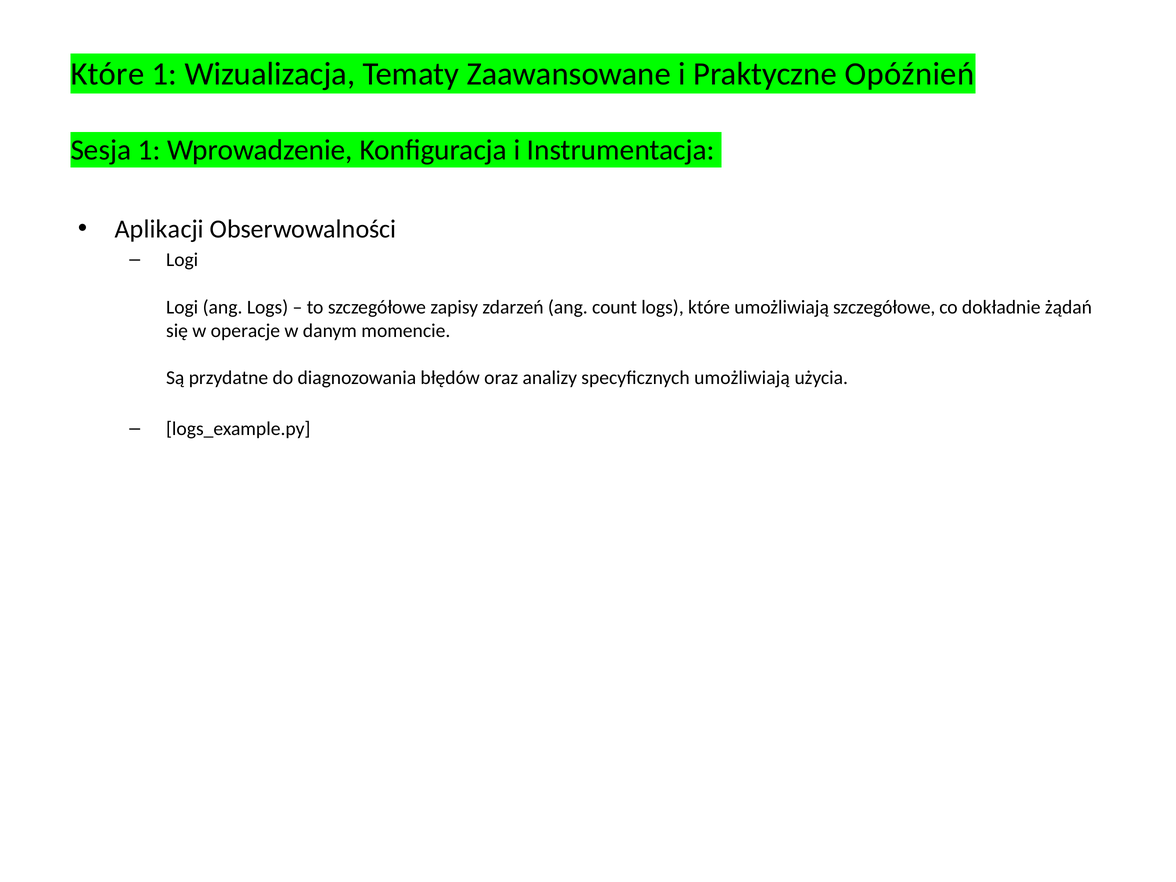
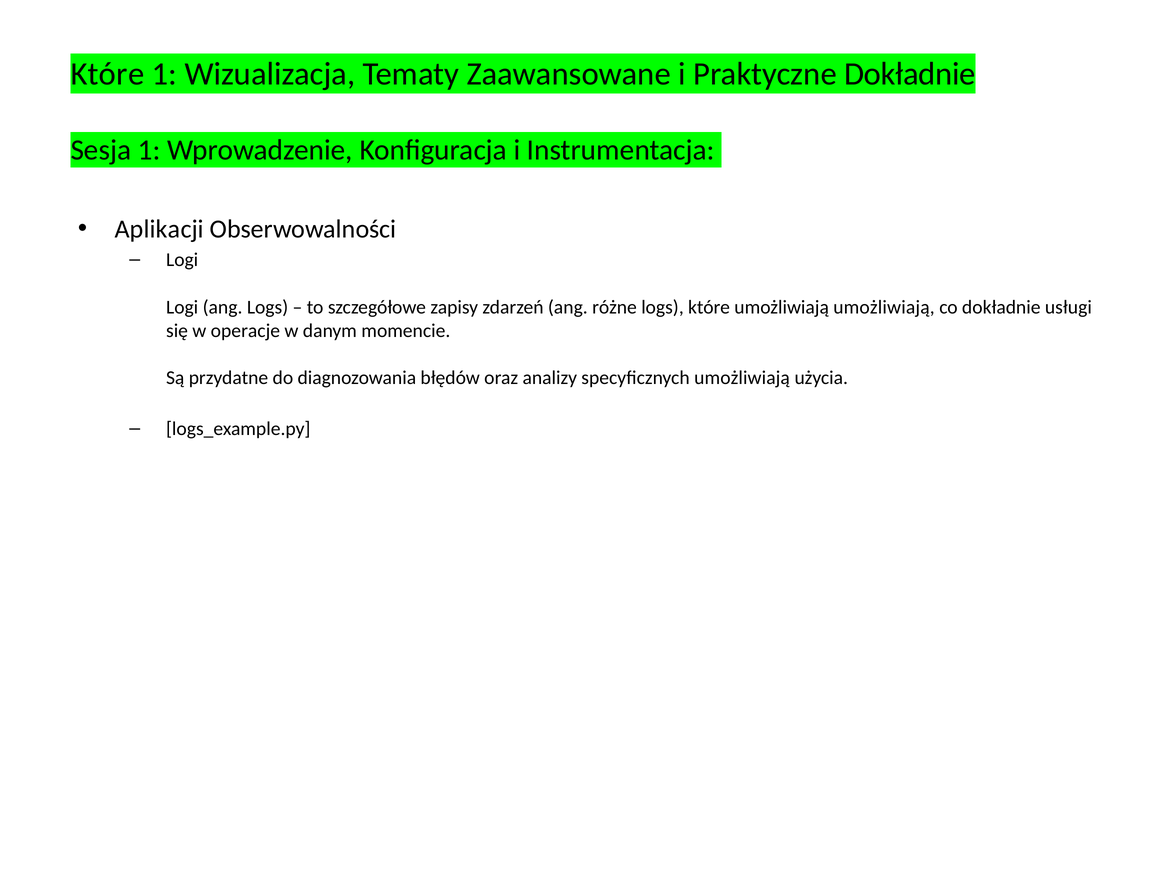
Praktyczne Opóźnień: Opóźnień -> Dokładnie
count: count -> różne
umożliwiają szczegółowe: szczegółowe -> umożliwiają
żądań: żądań -> usługi
